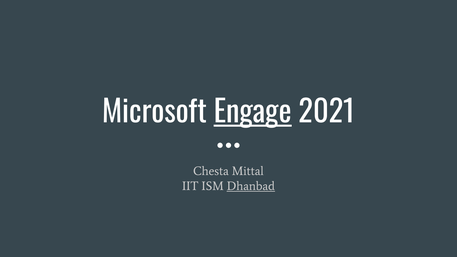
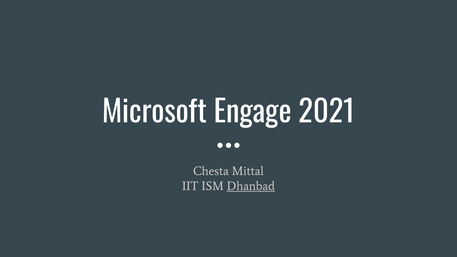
Engage underline: present -> none
